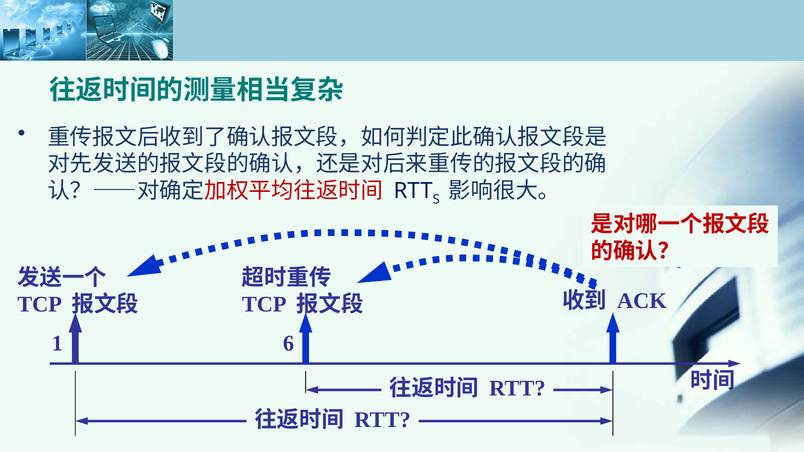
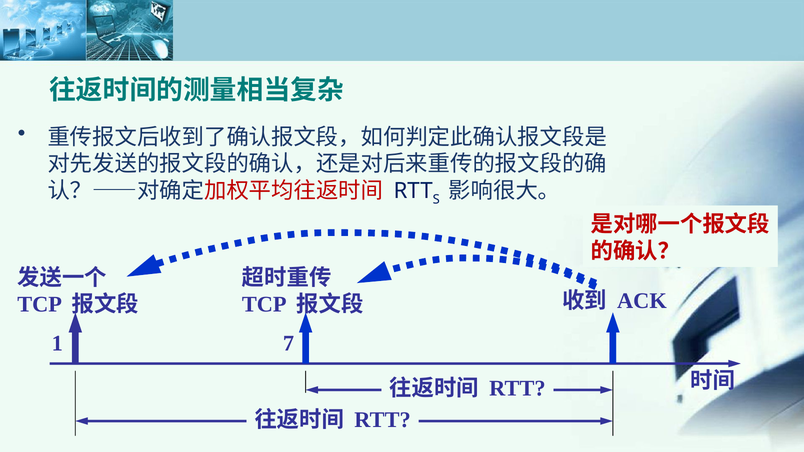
6: 6 -> 7
